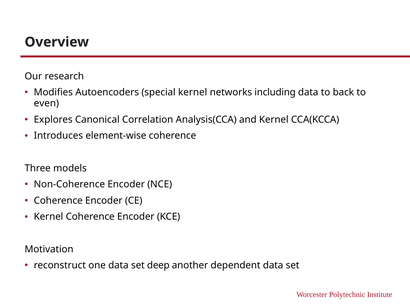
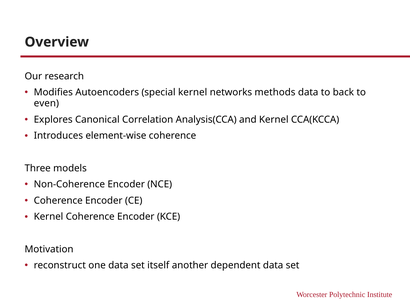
including: including -> methods
deep: deep -> itself
